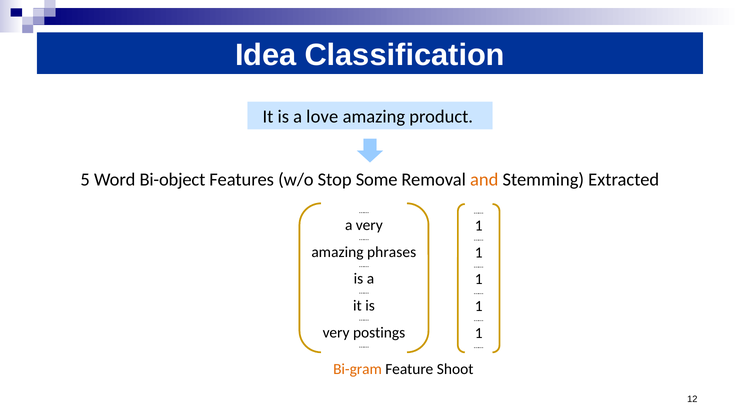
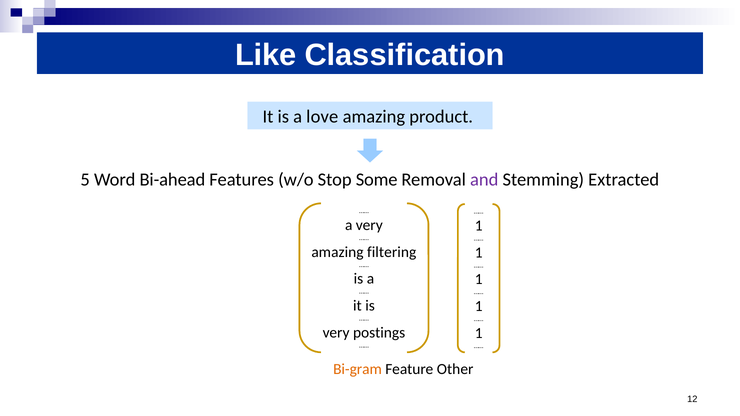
Idea: Idea -> Like
Bi-object: Bi-object -> Bi-ahead
and colour: orange -> purple
phrases: phrases -> filtering
Shoot: Shoot -> Other
